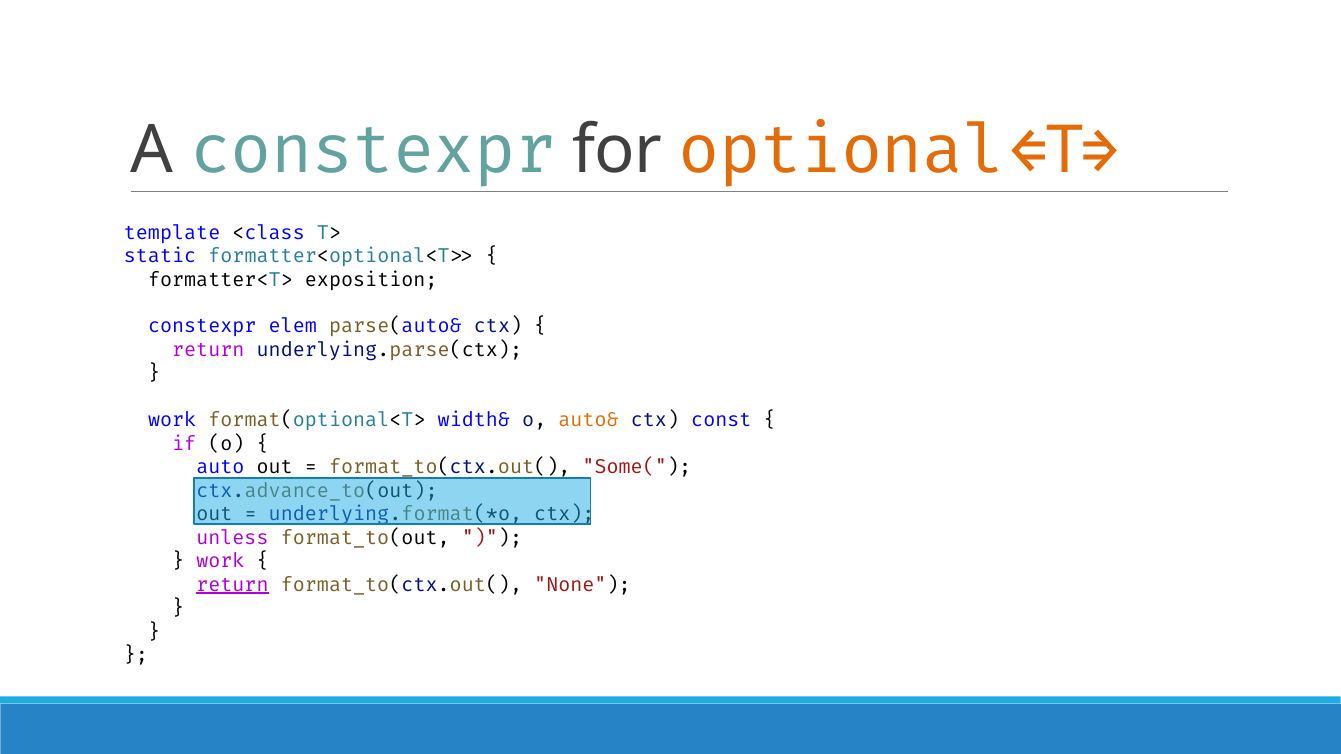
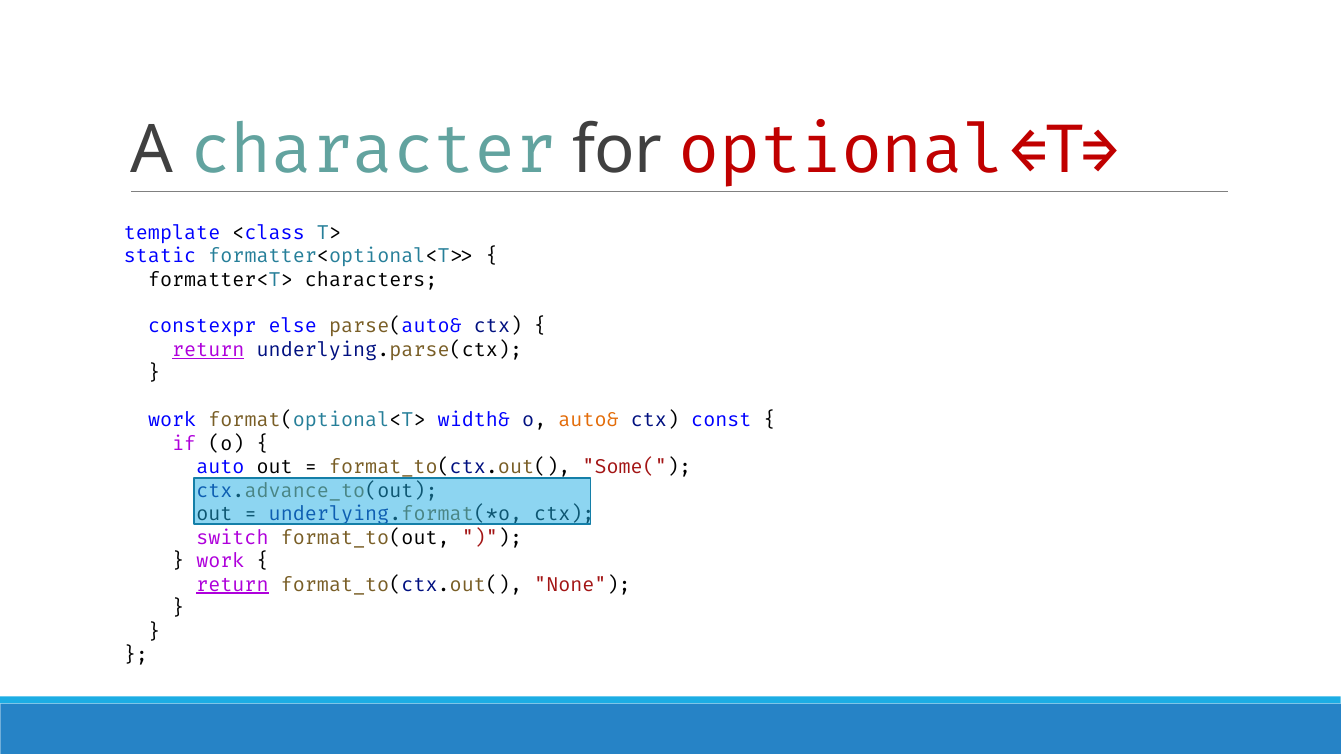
A constexpr: constexpr -> character
optional<T> colour: orange -> red
exposition: exposition -> characters
elem: elem -> else
return at (208, 350) underline: none -> present
unless: unless -> switch
